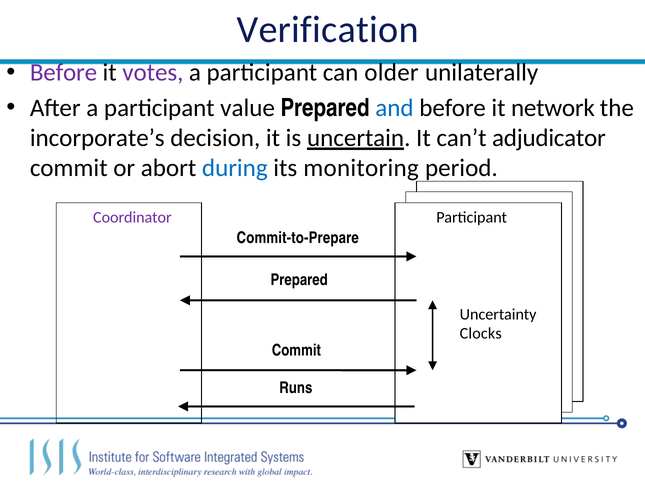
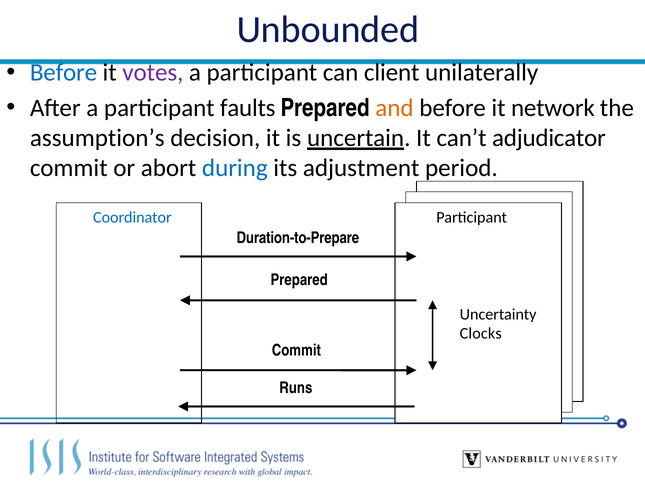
Verification: Verification -> Unbounded
Before at (64, 73) colour: purple -> blue
older: older -> client
value: value -> faults
and colour: blue -> orange
incorporate’s: incorporate’s -> assumption’s
monitoring: monitoring -> adjustment
Coordinator colour: purple -> blue
Commit-to-Prepare: Commit-to-Prepare -> Duration-to-Prepare
